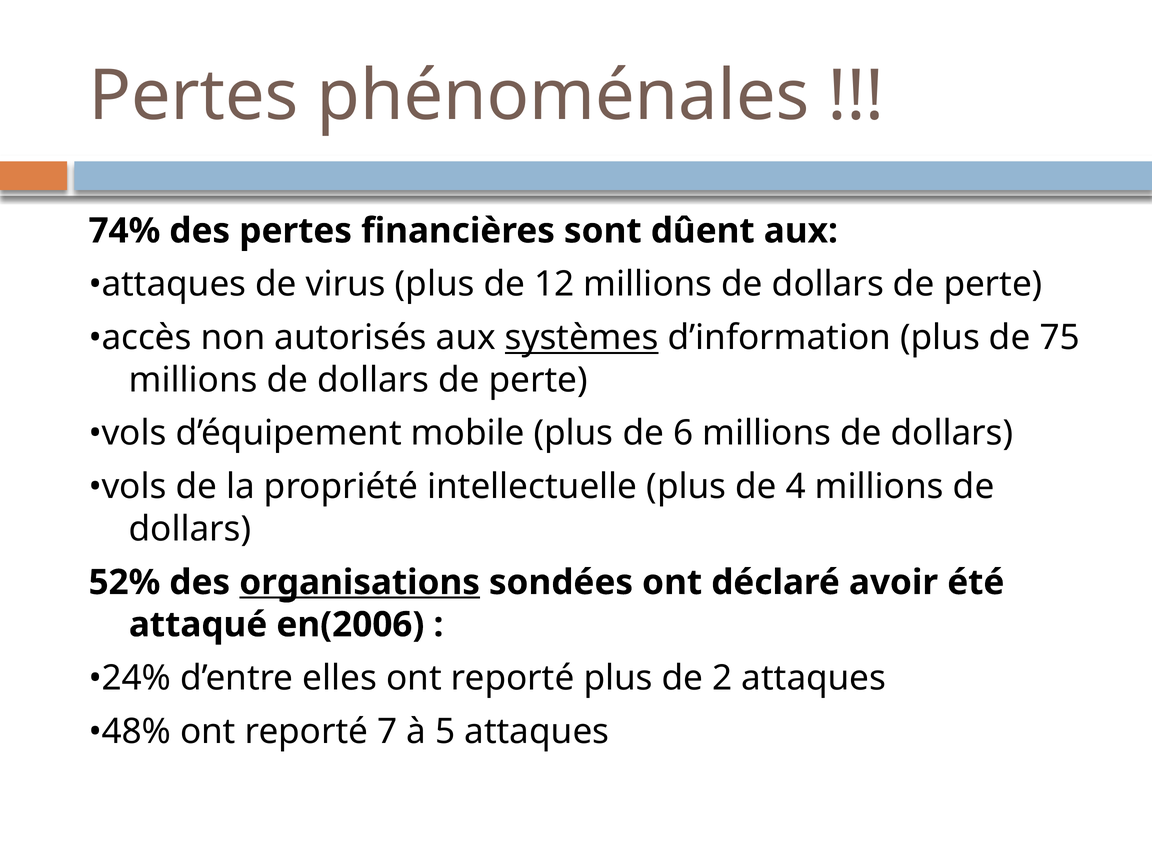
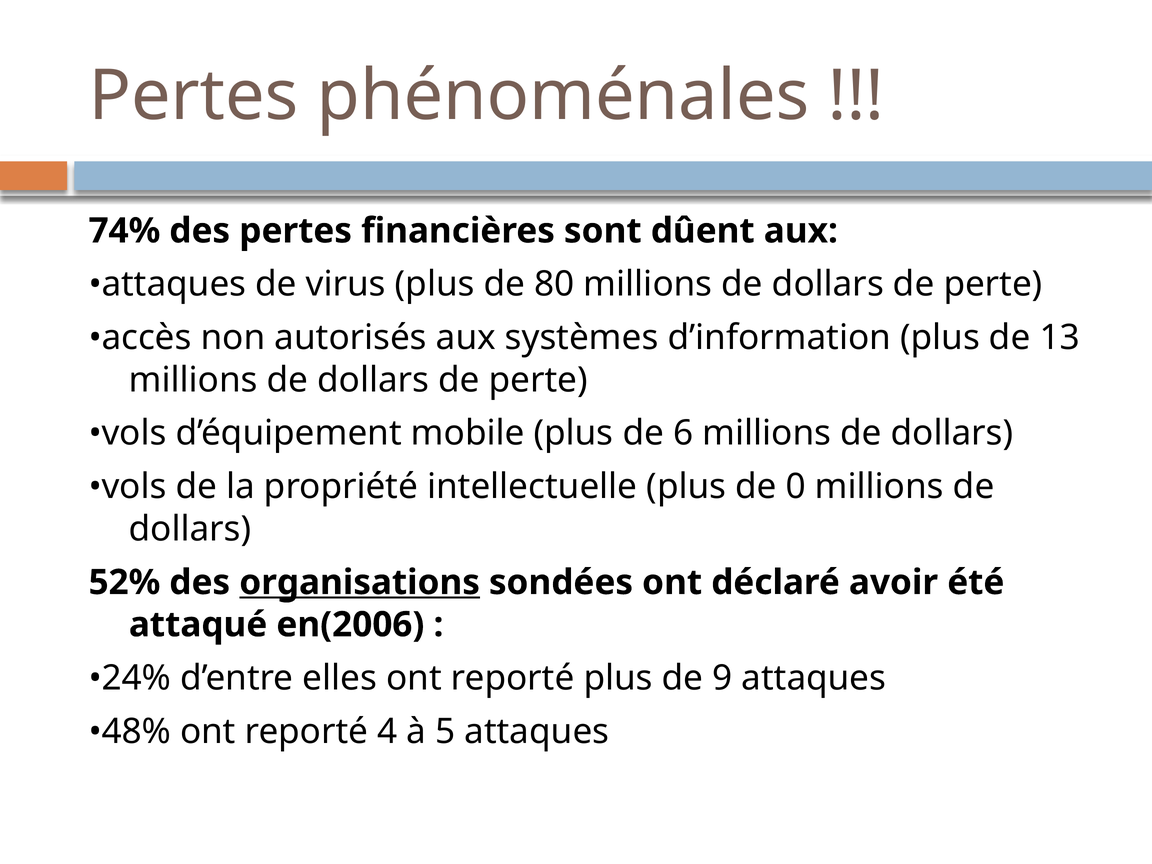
12: 12 -> 80
systèmes underline: present -> none
75: 75 -> 13
4: 4 -> 0
2: 2 -> 9
7: 7 -> 4
